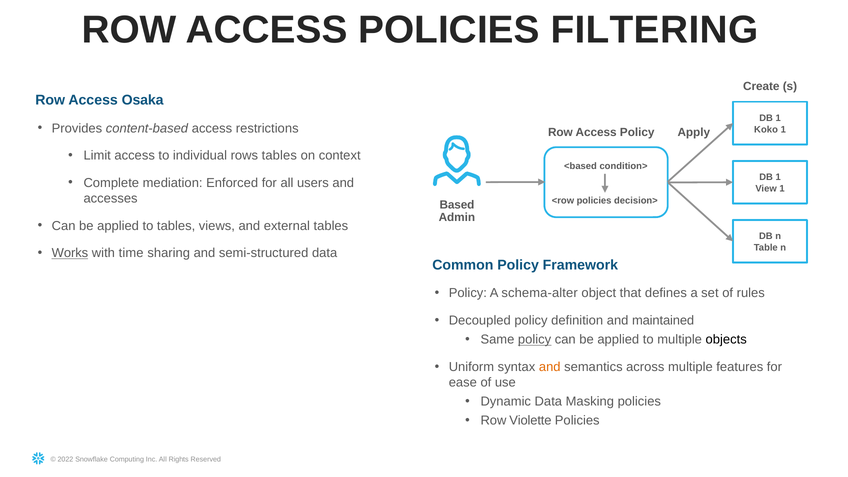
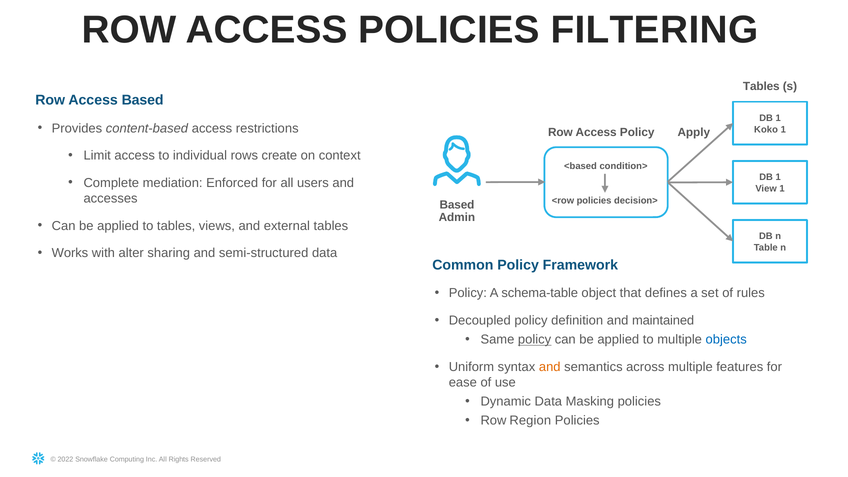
Create at (761, 86): Create -> Tables
Access Osaka: Osaka -> Based
rows tables: tables -> create
Works underline: present -> none
time: time -> alter
schema-alter: schema-alter -> schema-table
objects colour: black -> blue
Violette: Violette -> Region
